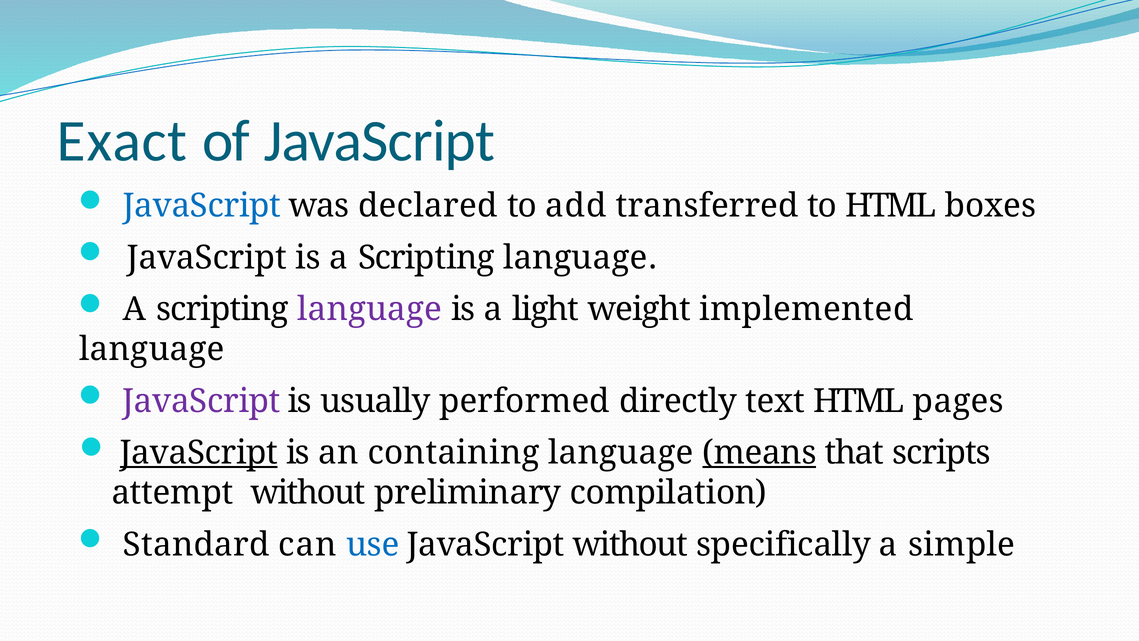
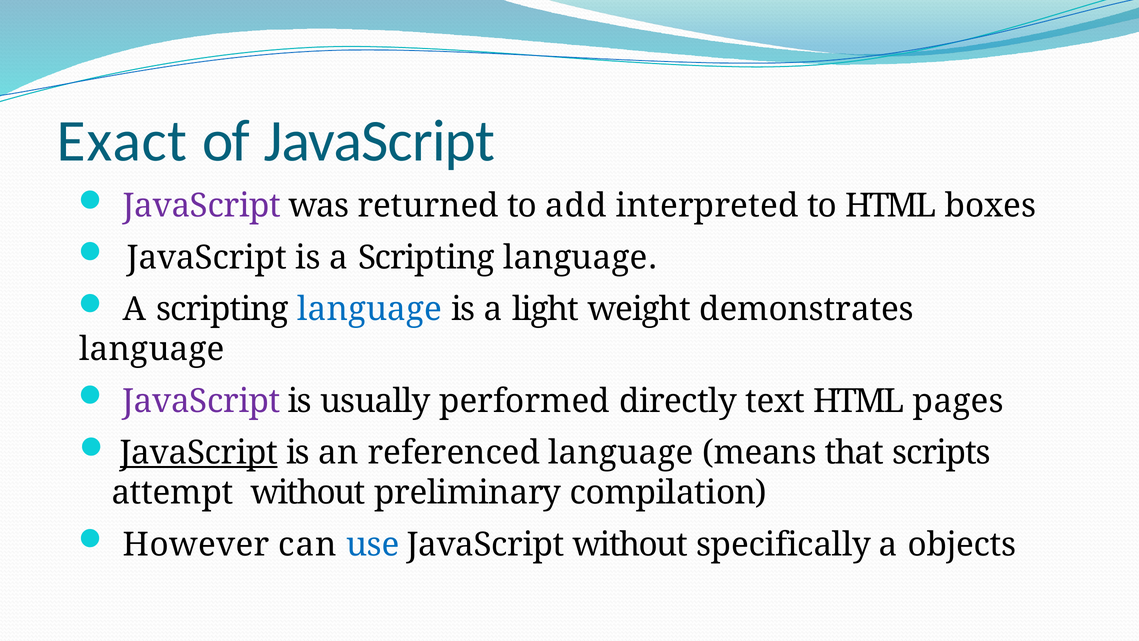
JavaScript at (202, 206) colour: blue -> purple
declared: declared -> returned
transferred: transferred -> interpreted
language at (370, 309) colour: purple -> blue
implemented: implemented -> demonstrates
containing: containing -> referenced
means underline: present -> none
Standard: Standard -> However
simple: simple -> objects
